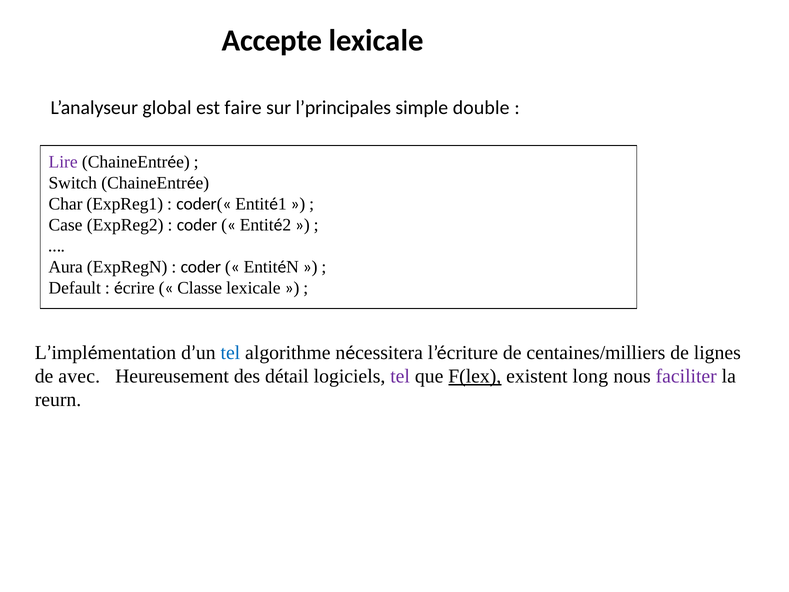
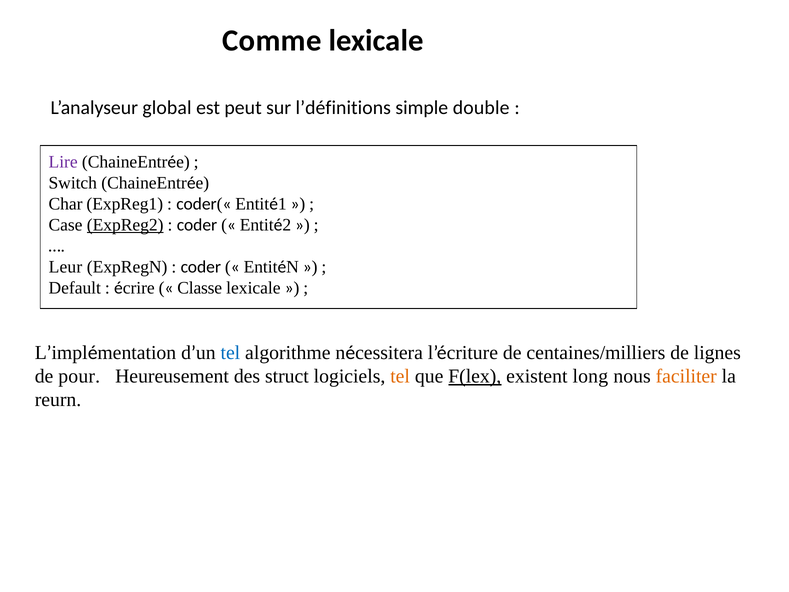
Accepte: Accepte -> Comme
faire: faire -> peut
l’principales: l’principales -> l’définitions
ExpReg2 underline: none -> present
Aura: Aura -> Leur
avec: avec -> pour
détail: détail -> struct
tel at (400, 376) colour: purple -> orange
faciliter colour: purple -> orange
